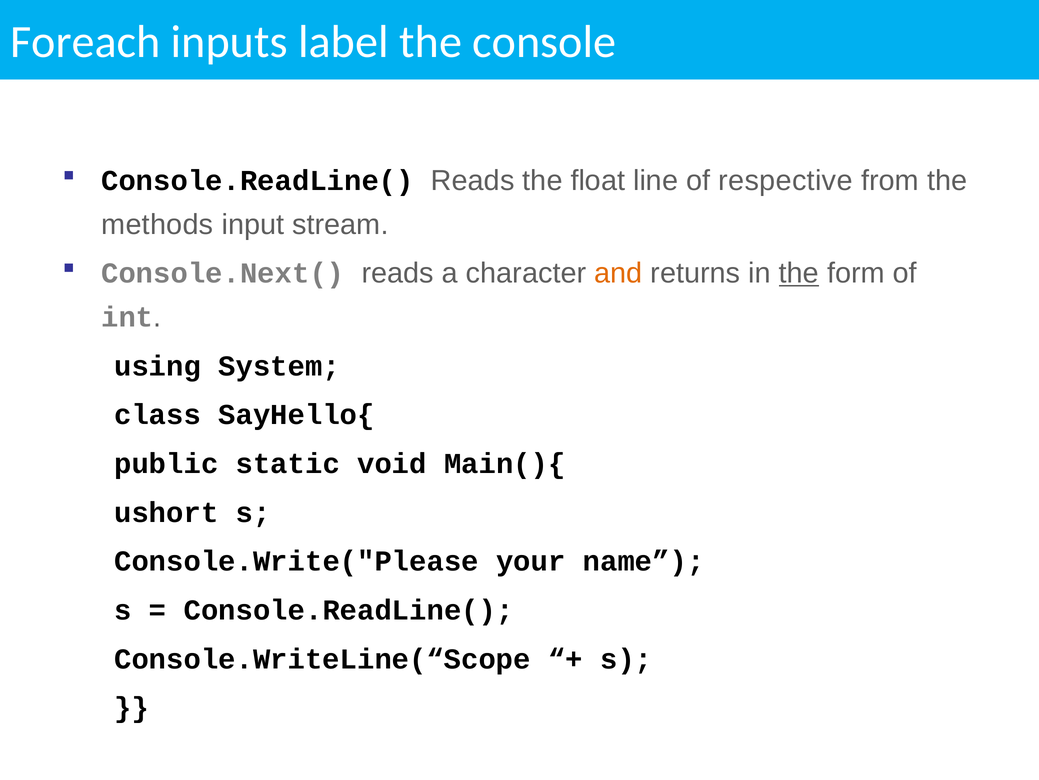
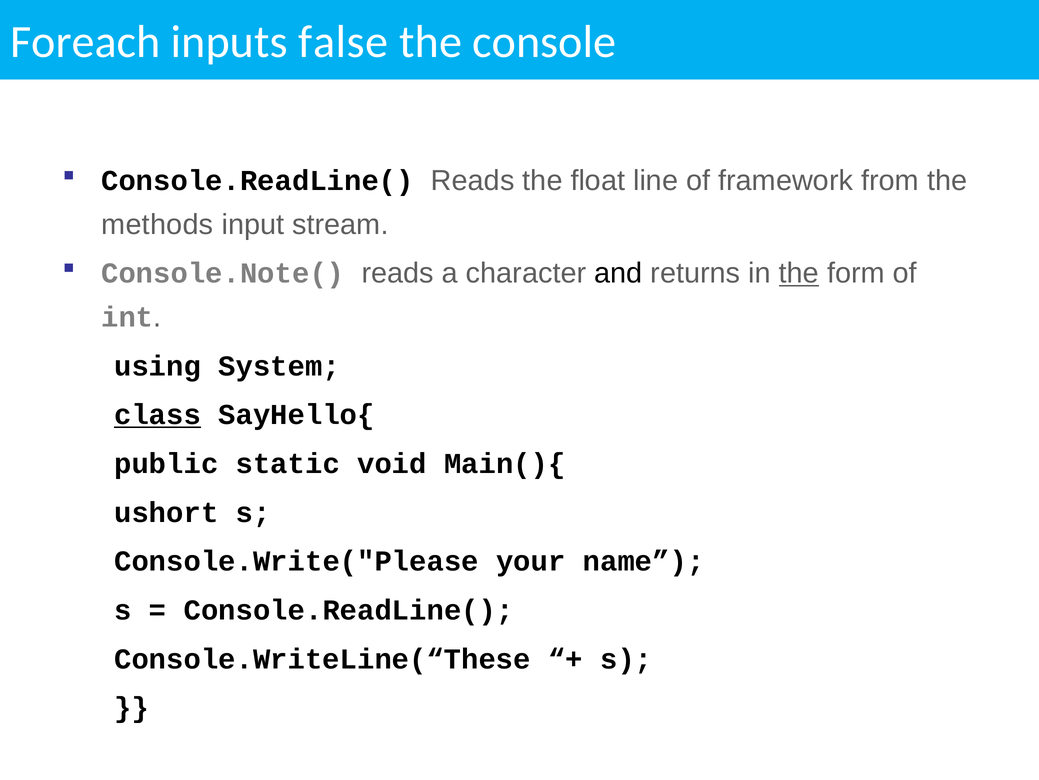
label: label -> false
respective: respective -> framework
Console.Next(: Console.Next( -> Console.Note(
and colour: orange -> black
class underline: none -> present
Console.WriteLine(“Scope: Console.WriteLine(“Scope -> Console.WriteLine(“These
